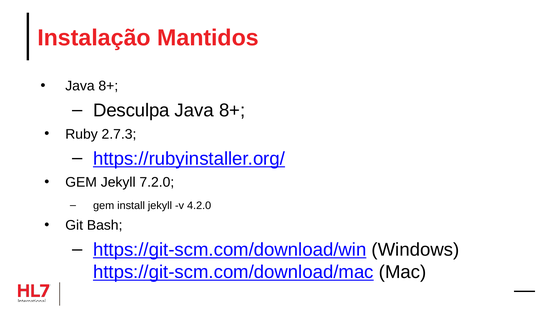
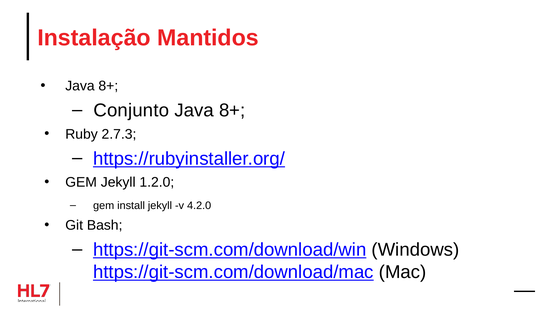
Desculpa: Desculpa -> Conjunto
7.2.0: 7.2.0 -> 1.2.0
